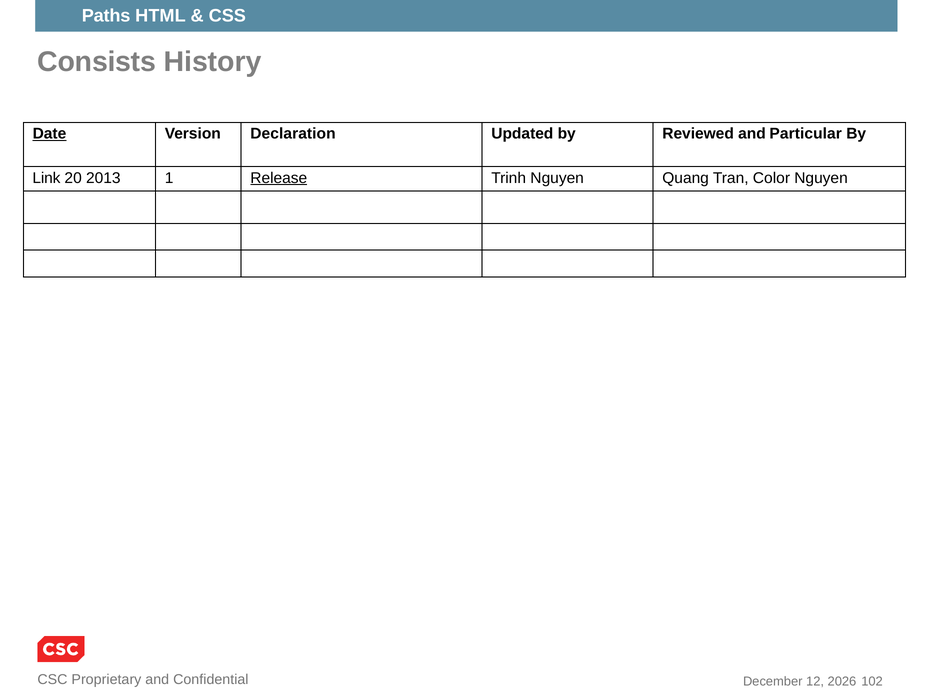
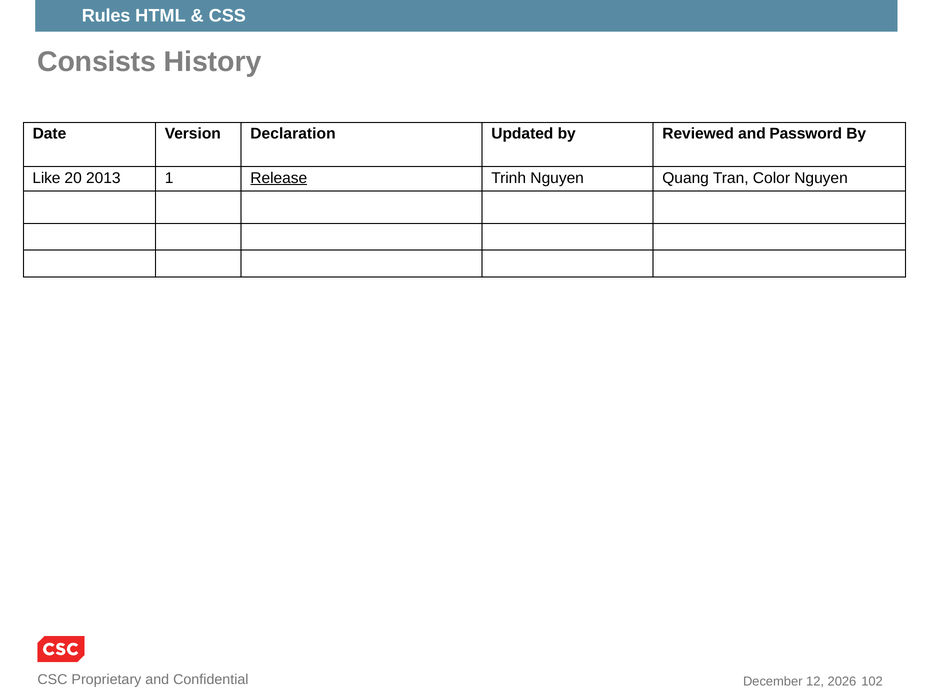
Paths: Paths -> Rules
Date underline: present -> none
Particular: Particular -> Password
Link: Link -> Like
